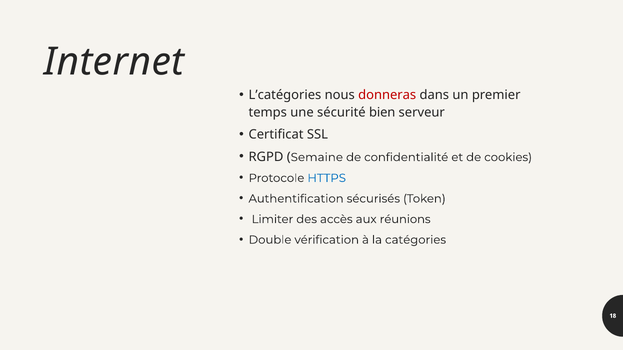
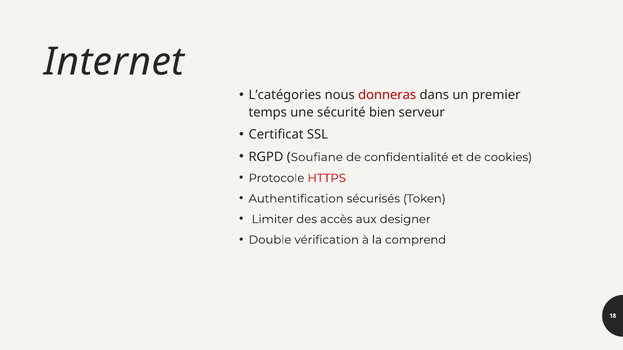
Semaine: Semaine -> Soufiane
HTTPS colour: blue -> red
réunions: réunions -> designer
catégories: catégories -> comprend
